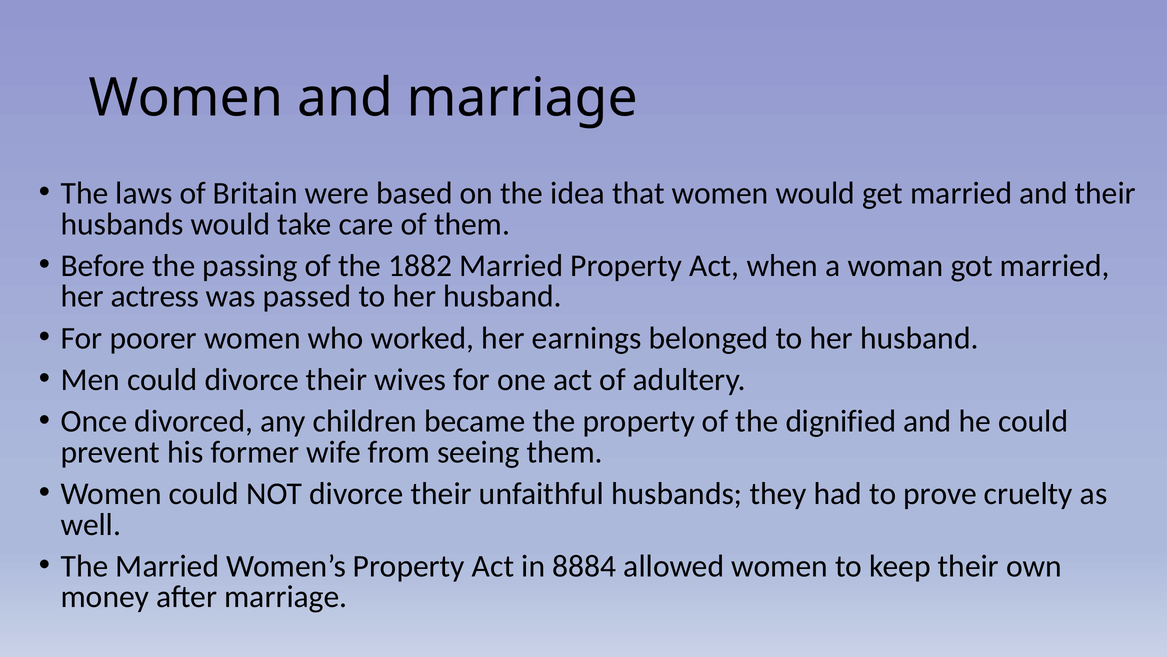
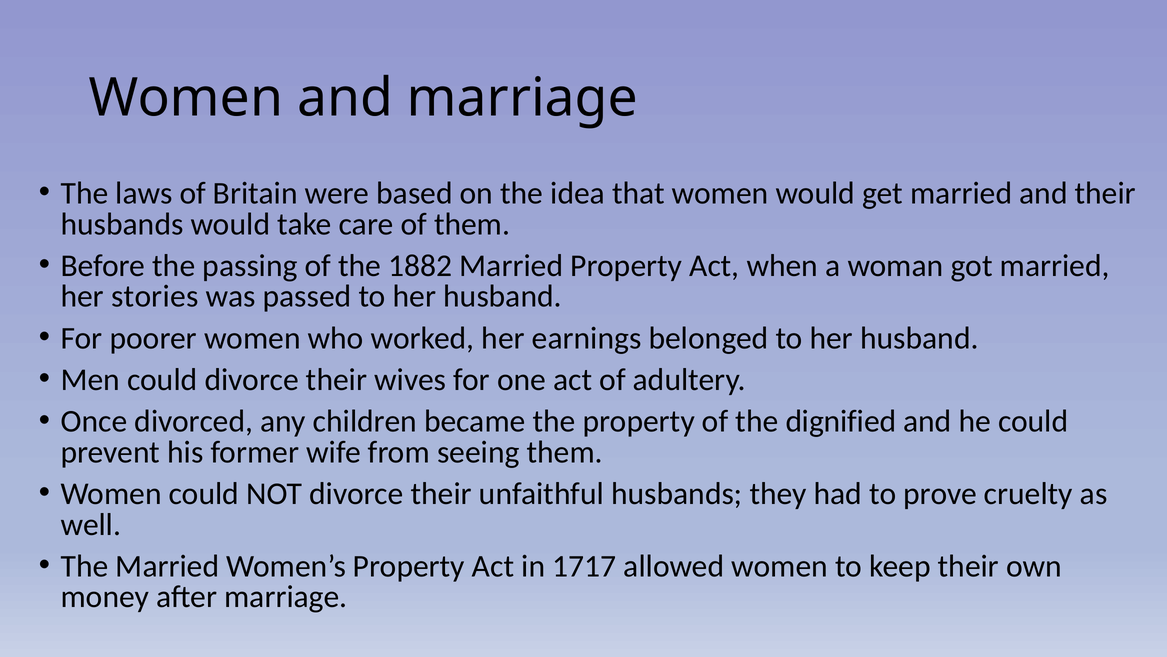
actress: actress -> stories
8884: 8884 -> 1717
